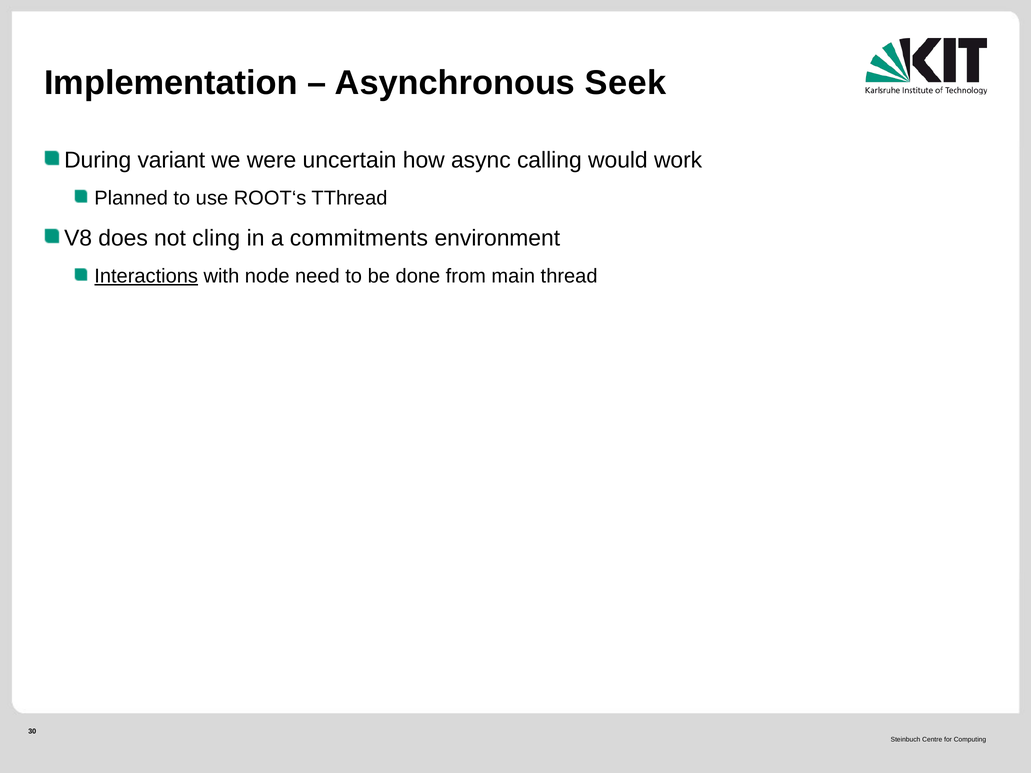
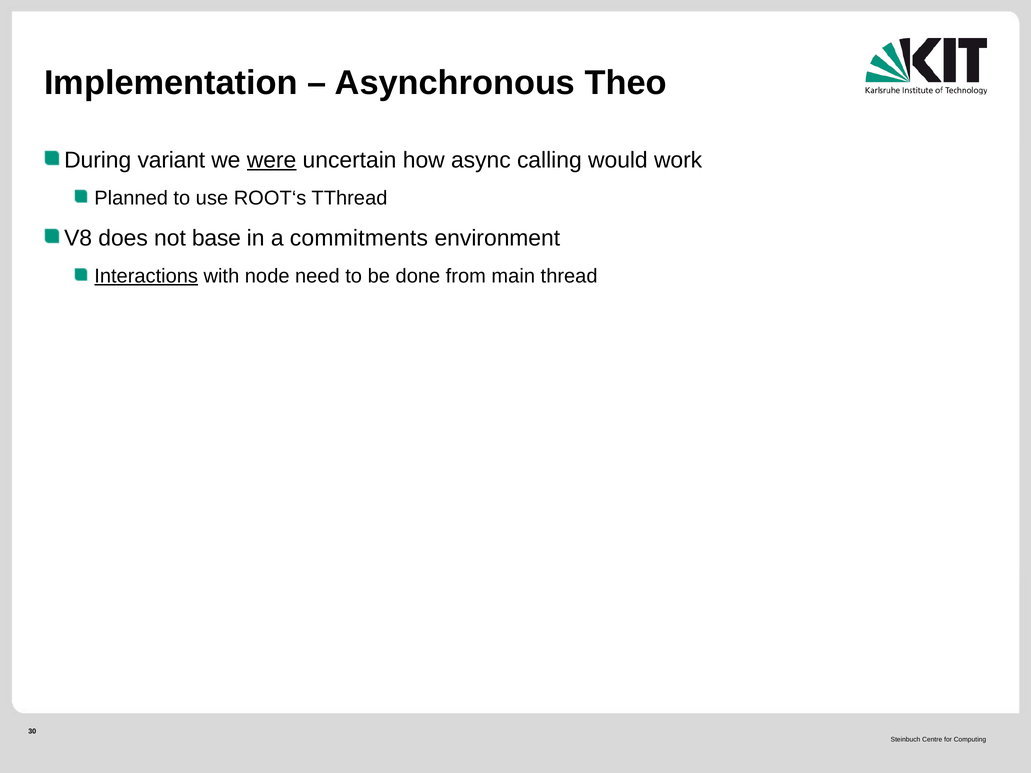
Seek: Seek -> Theo
were underline: none -> present
cling: cling -> base
